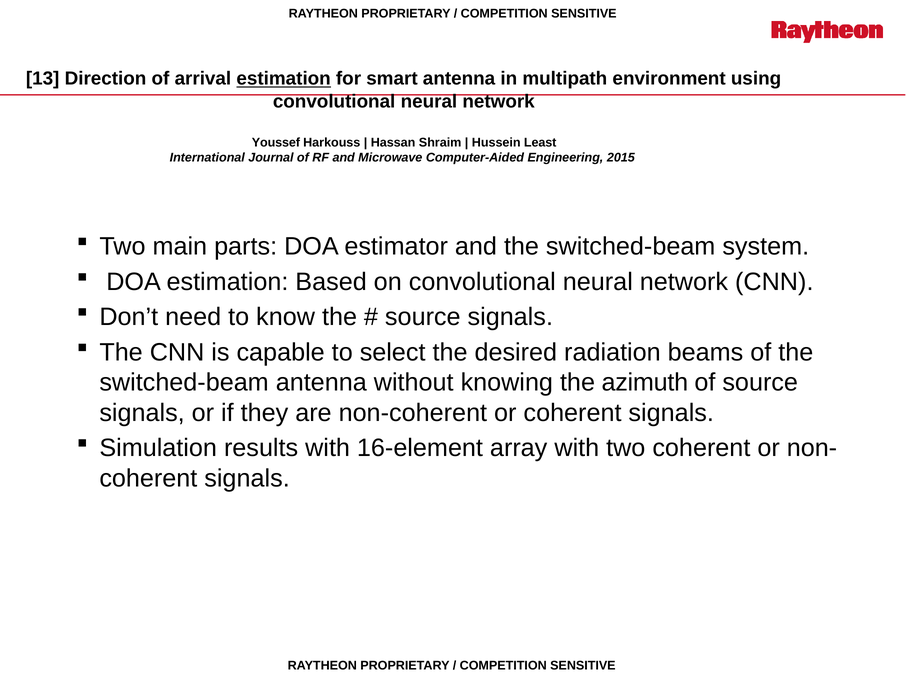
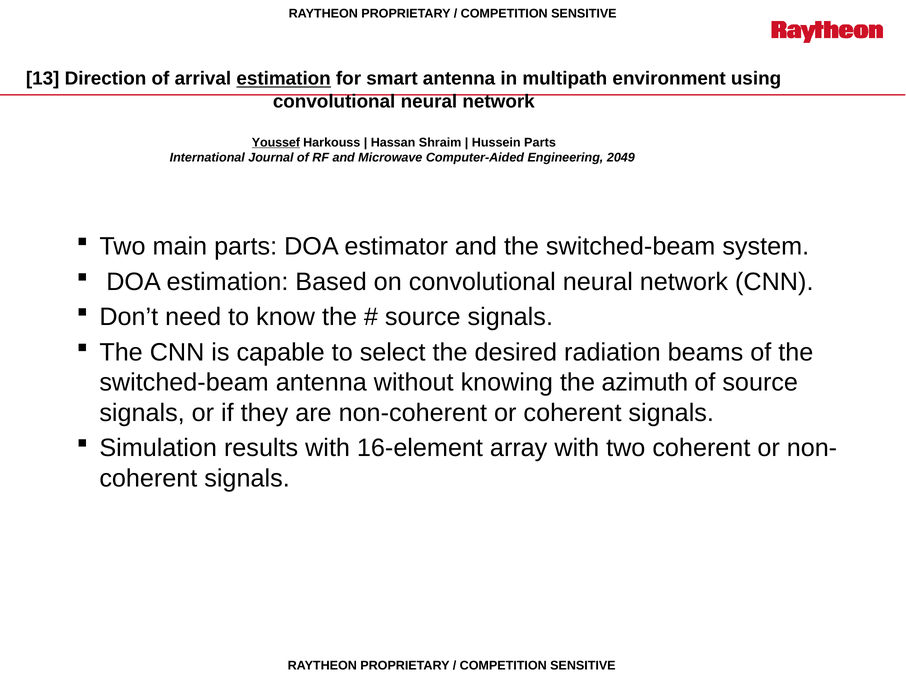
Youssef underline: none -> present
Hussein Least: Least -> Parts
2015: 2015 -> 2049
